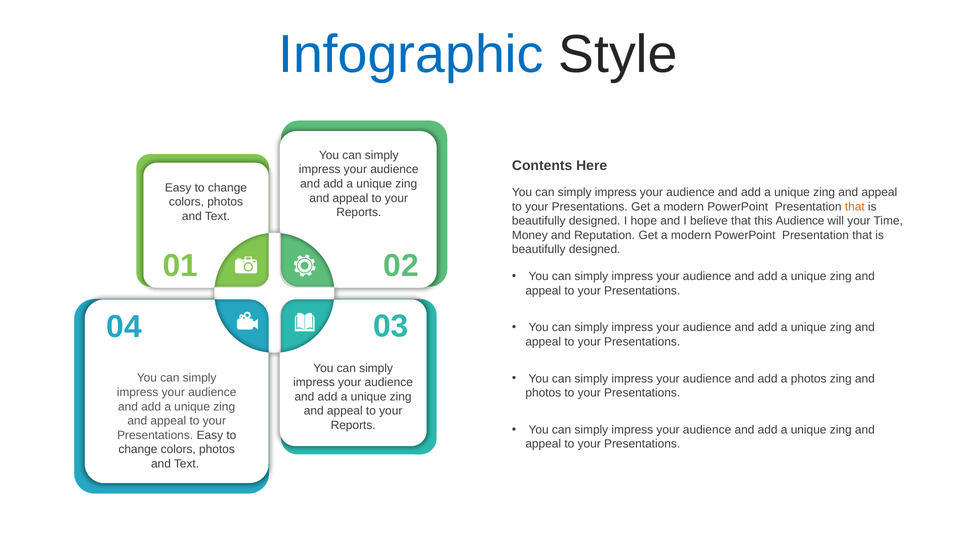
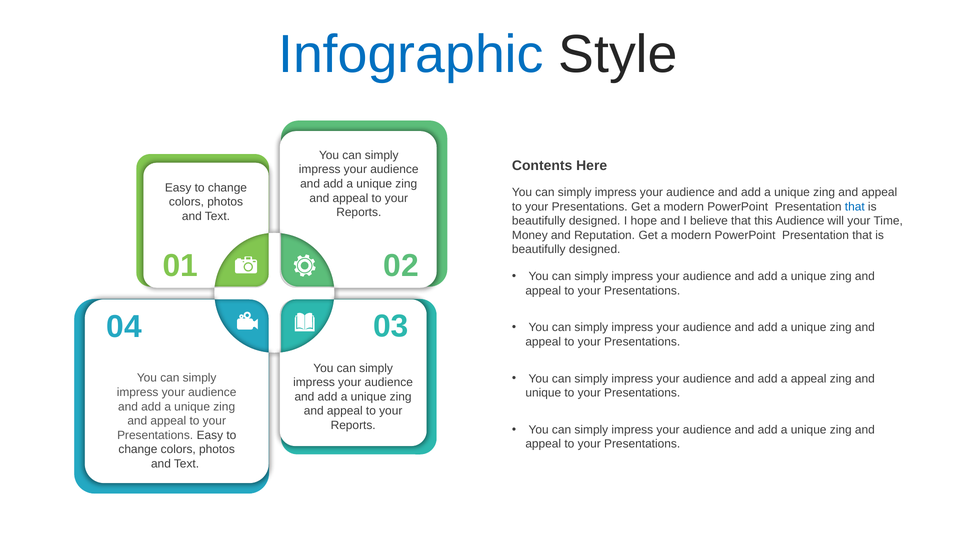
that at (855, 207) colour: orange -> blue
a photos: photos -> appeal
photos at (543, 393): photos -> unique
